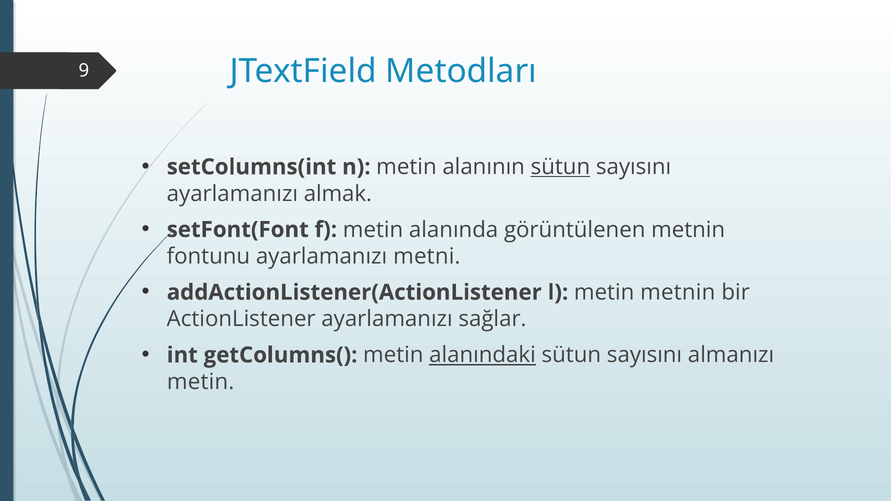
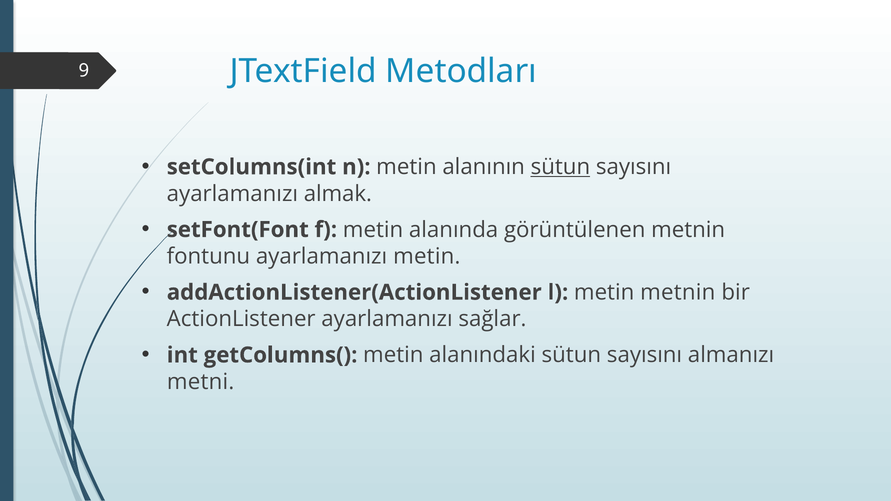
ayarlamanızı metni: metni -> metin
alanındaki underline: present -> none
metin at (201, 382): metin -> metni
